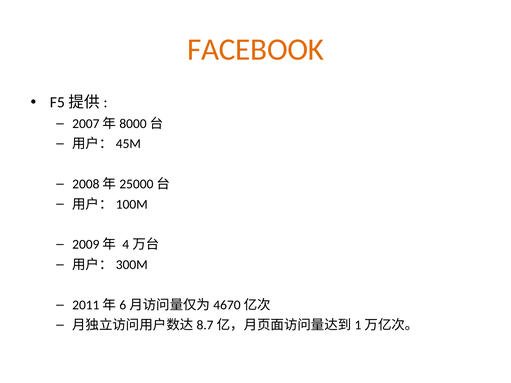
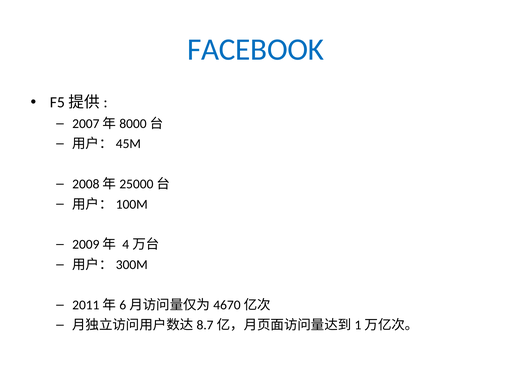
FACEBOOK colour: orange -> blue
